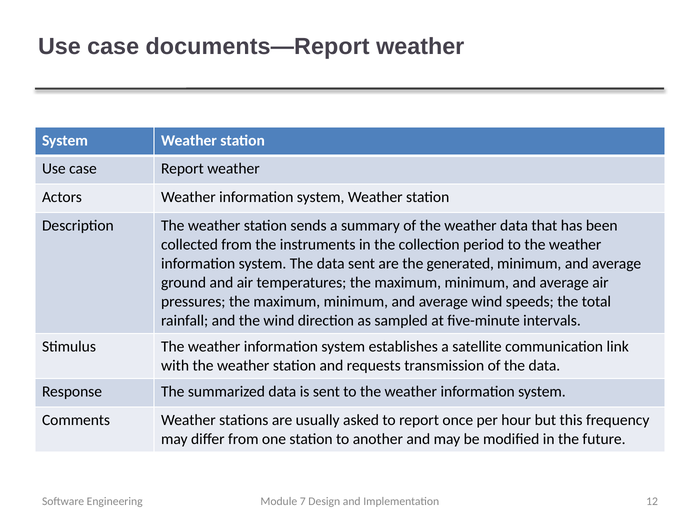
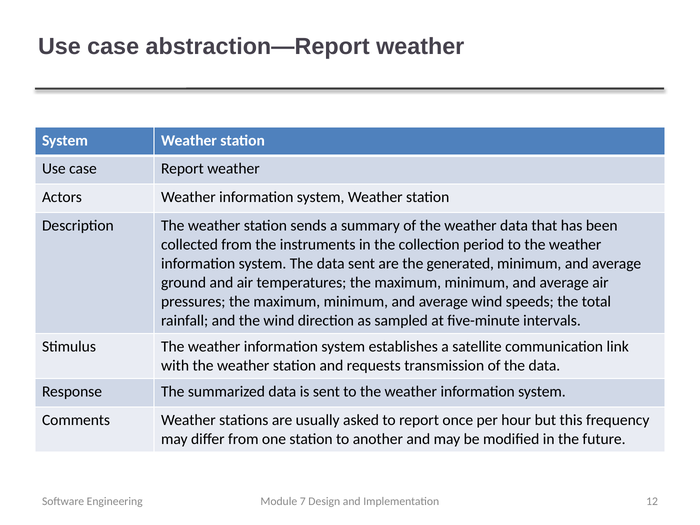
documents—Report: documents—Report -> abstraction—Report
